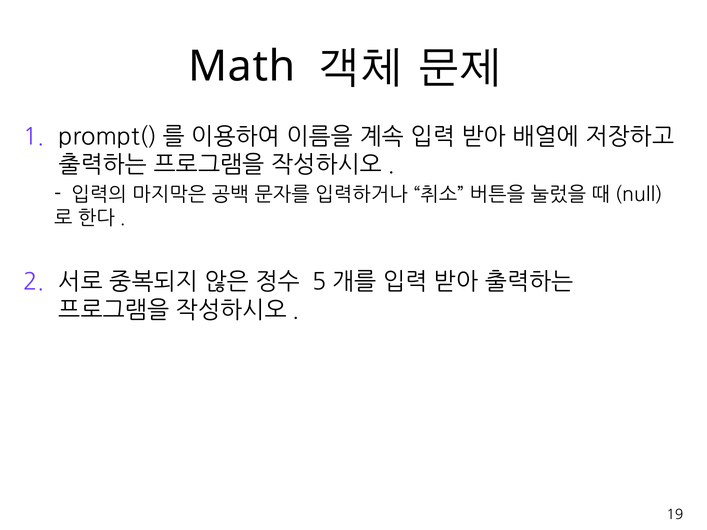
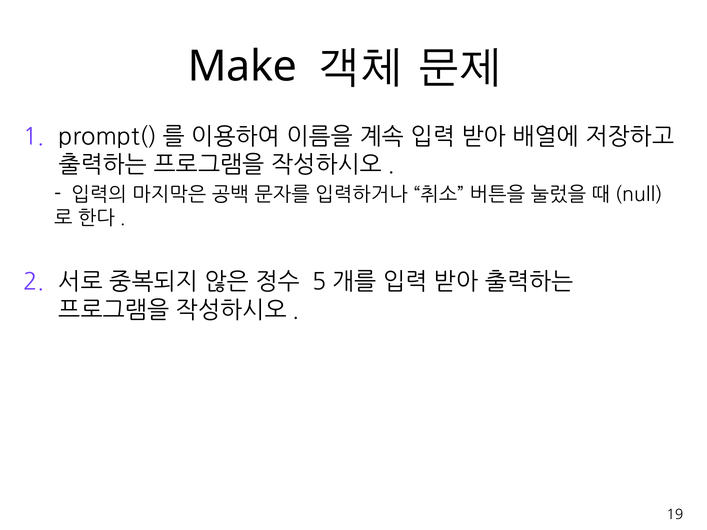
Math: Math -> Make
